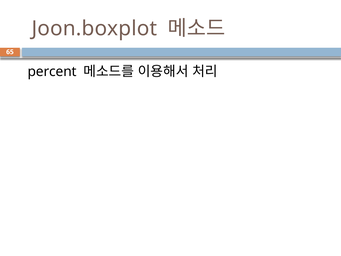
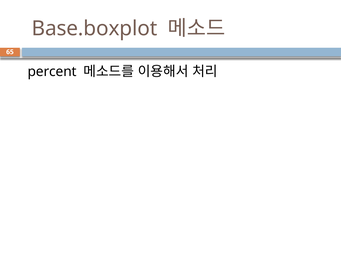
Joon.boxplot: Joon.boxplot -> Base.boxplot
